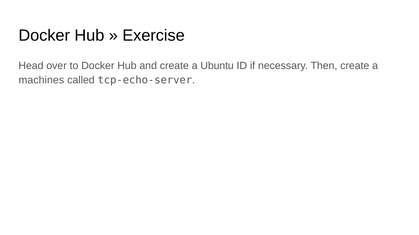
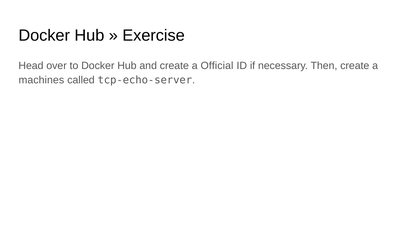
Ubuntu: Ubuntu -> Official
